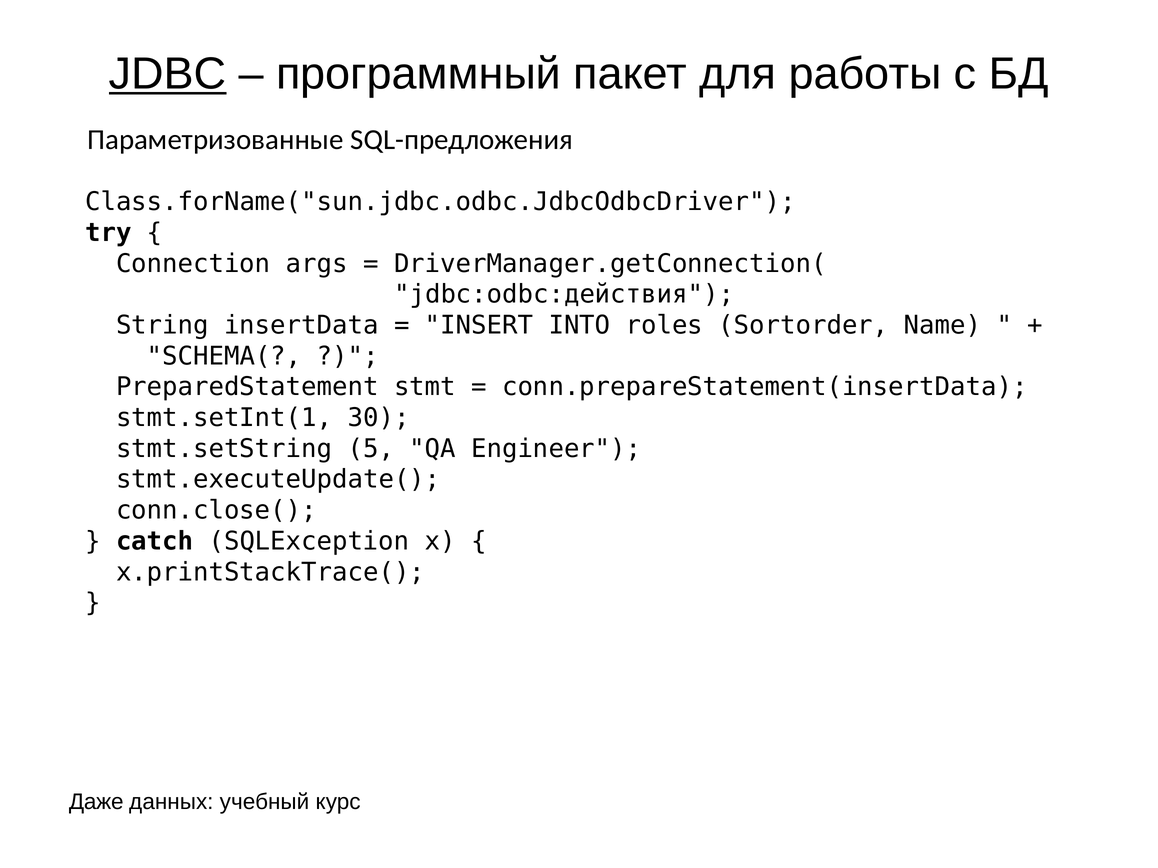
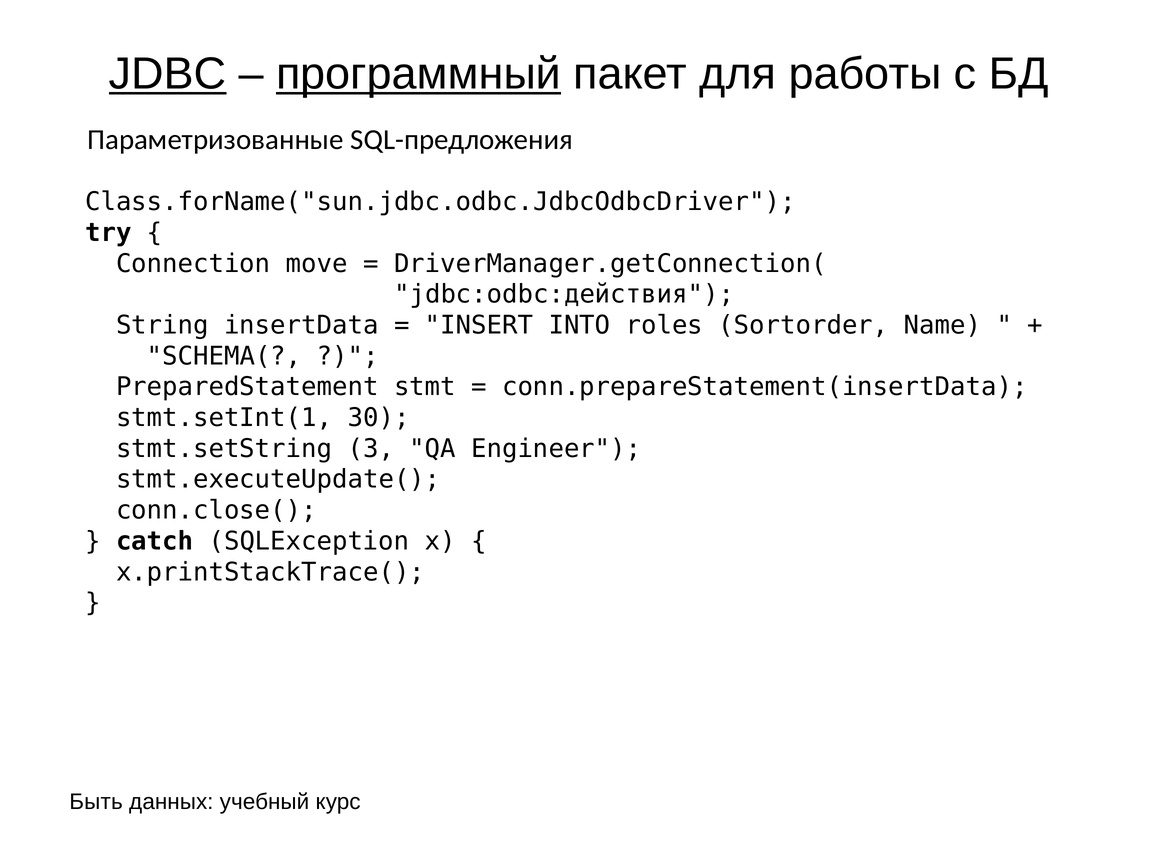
программный underline: none -> present
args: args -> move
5: 5 -> 3
Даже: Даже -> Быть
